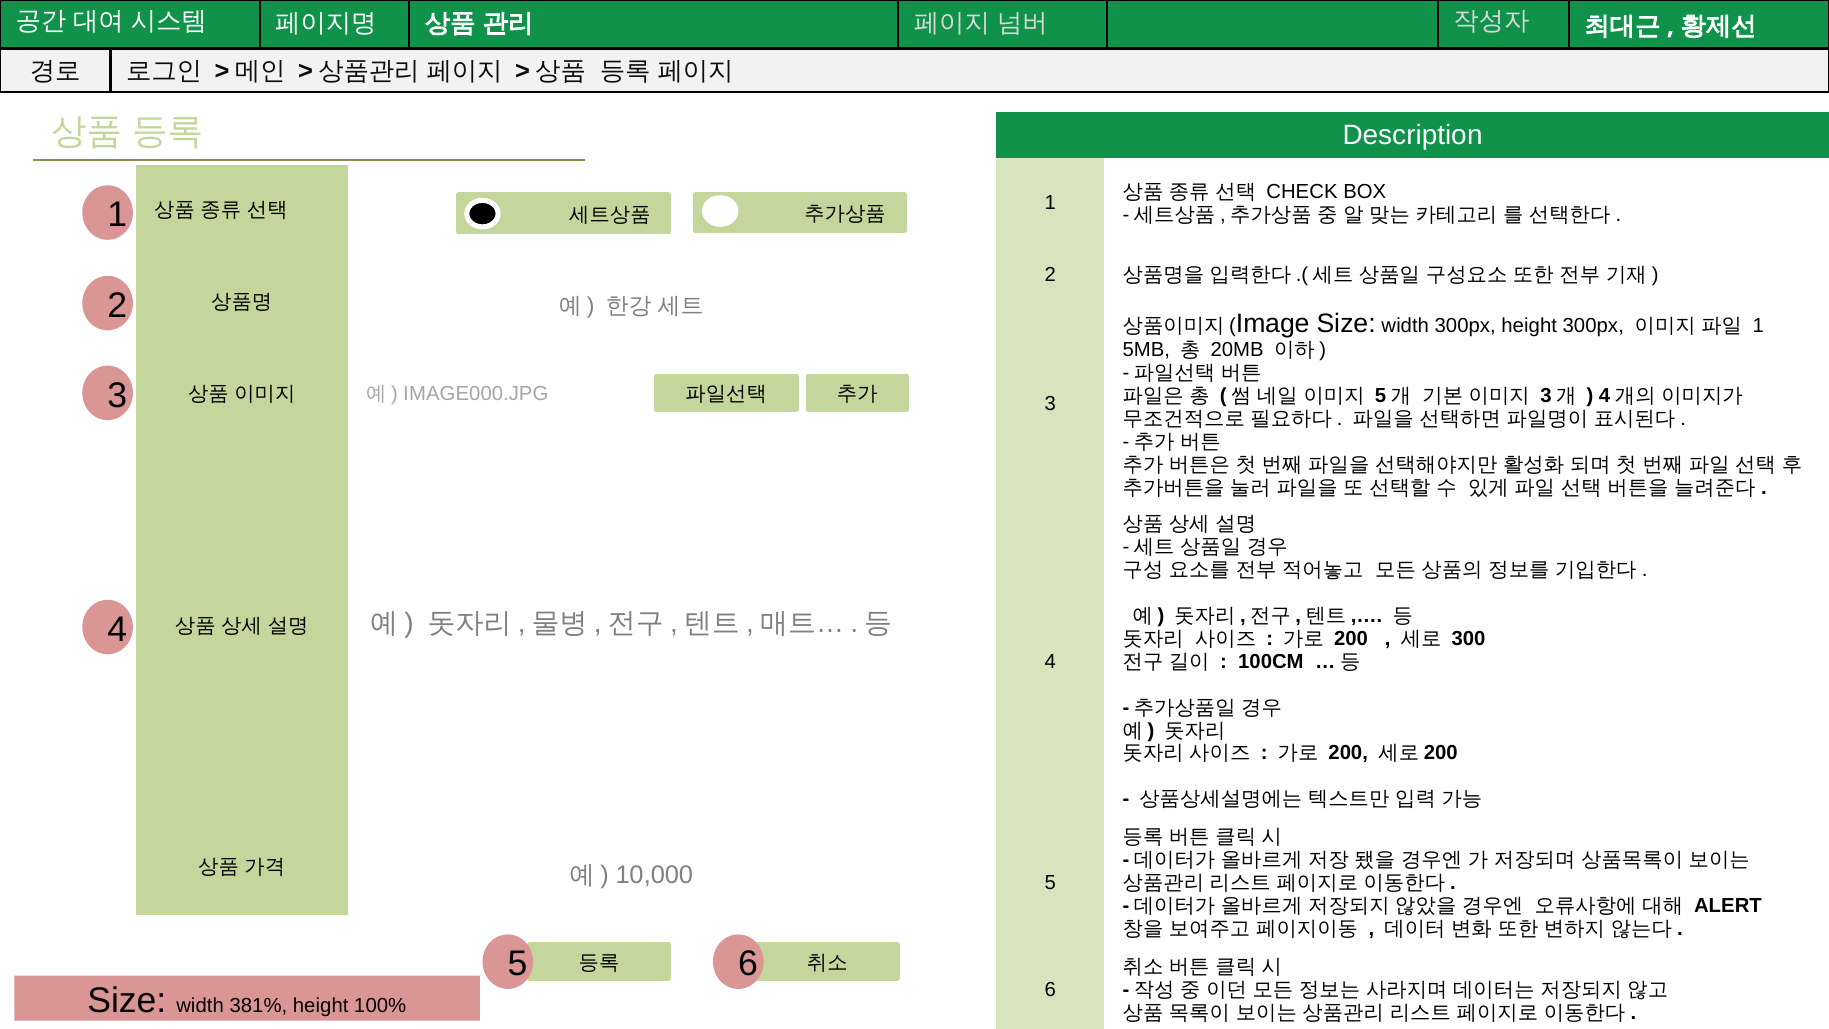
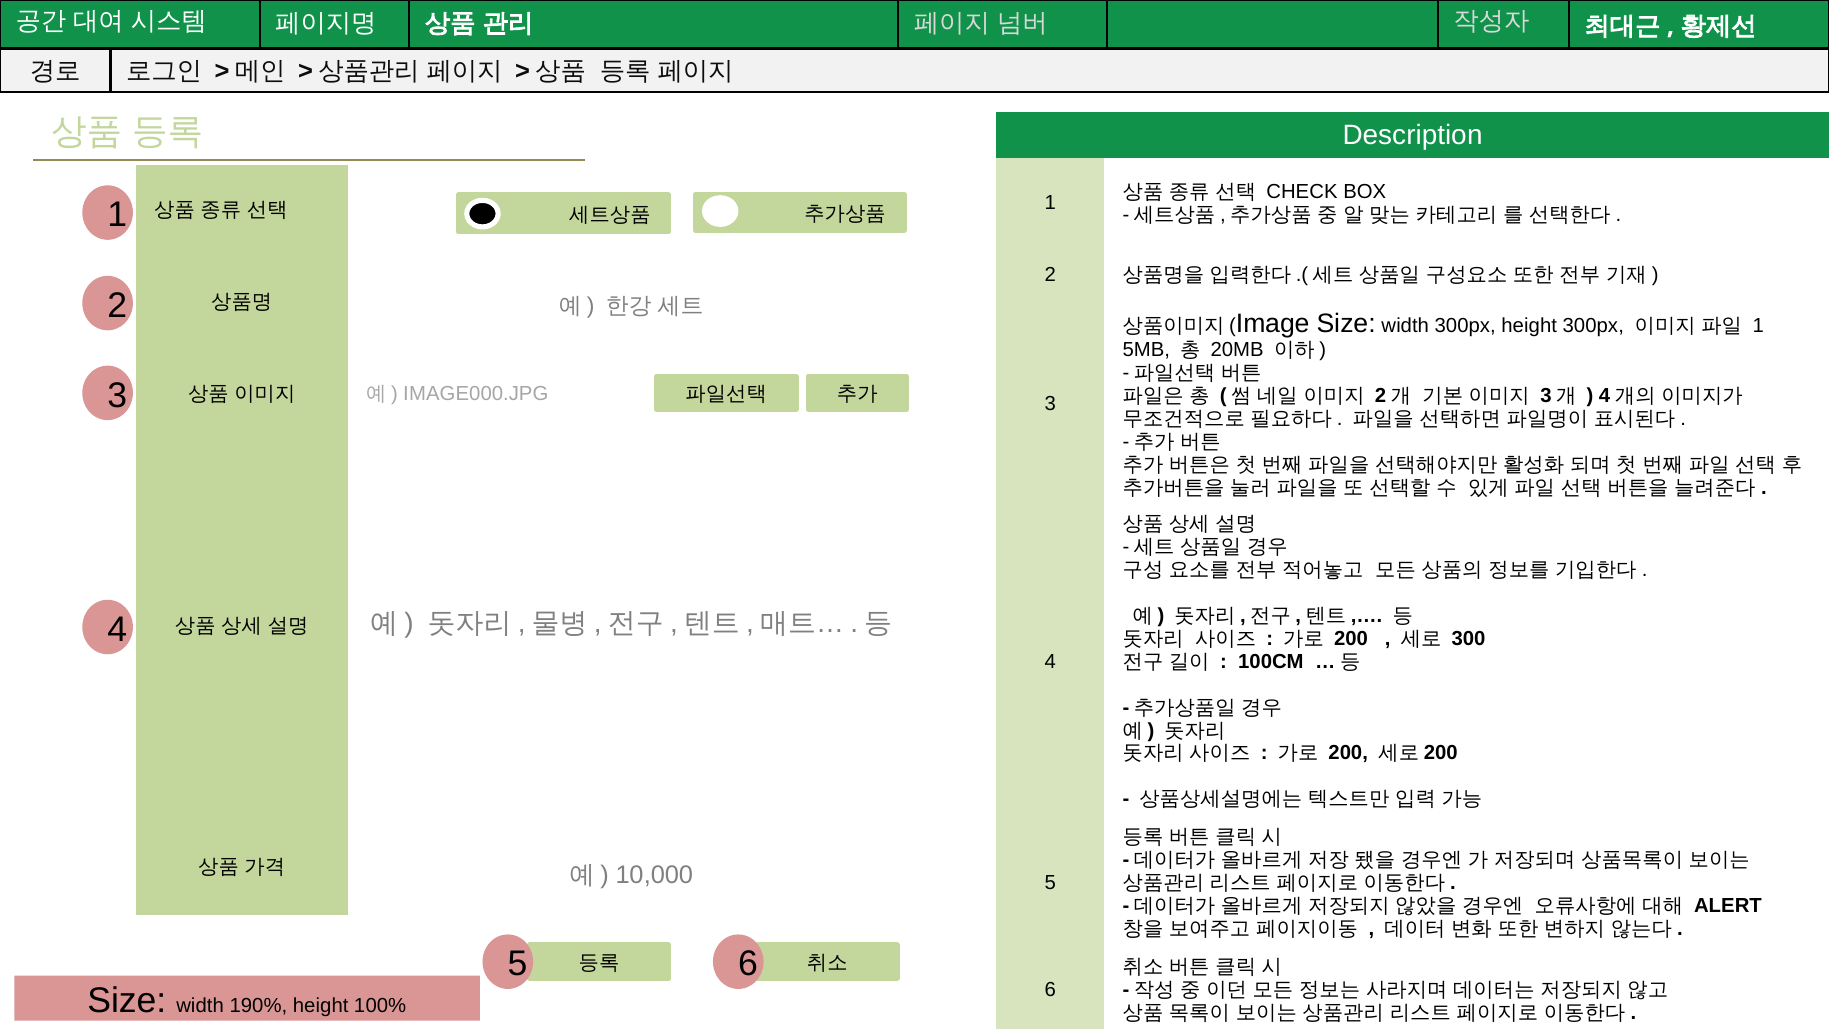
5 at (1381, 396): 5 -> 2
381%: 381% -> 190%
